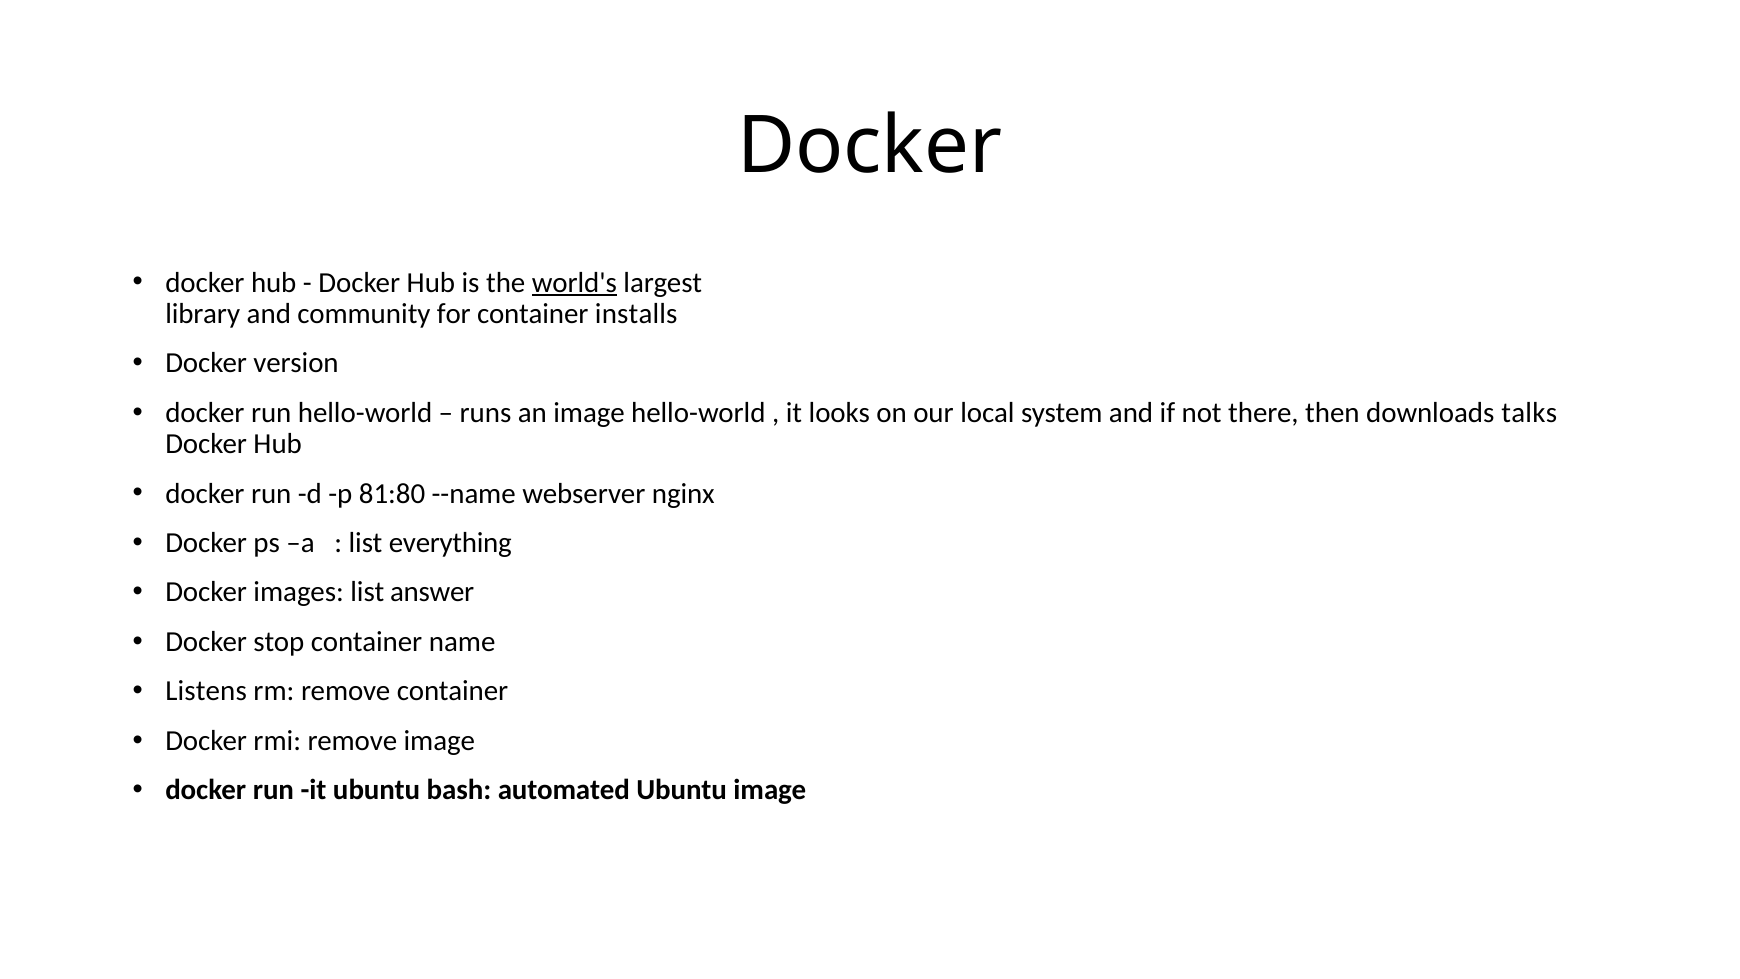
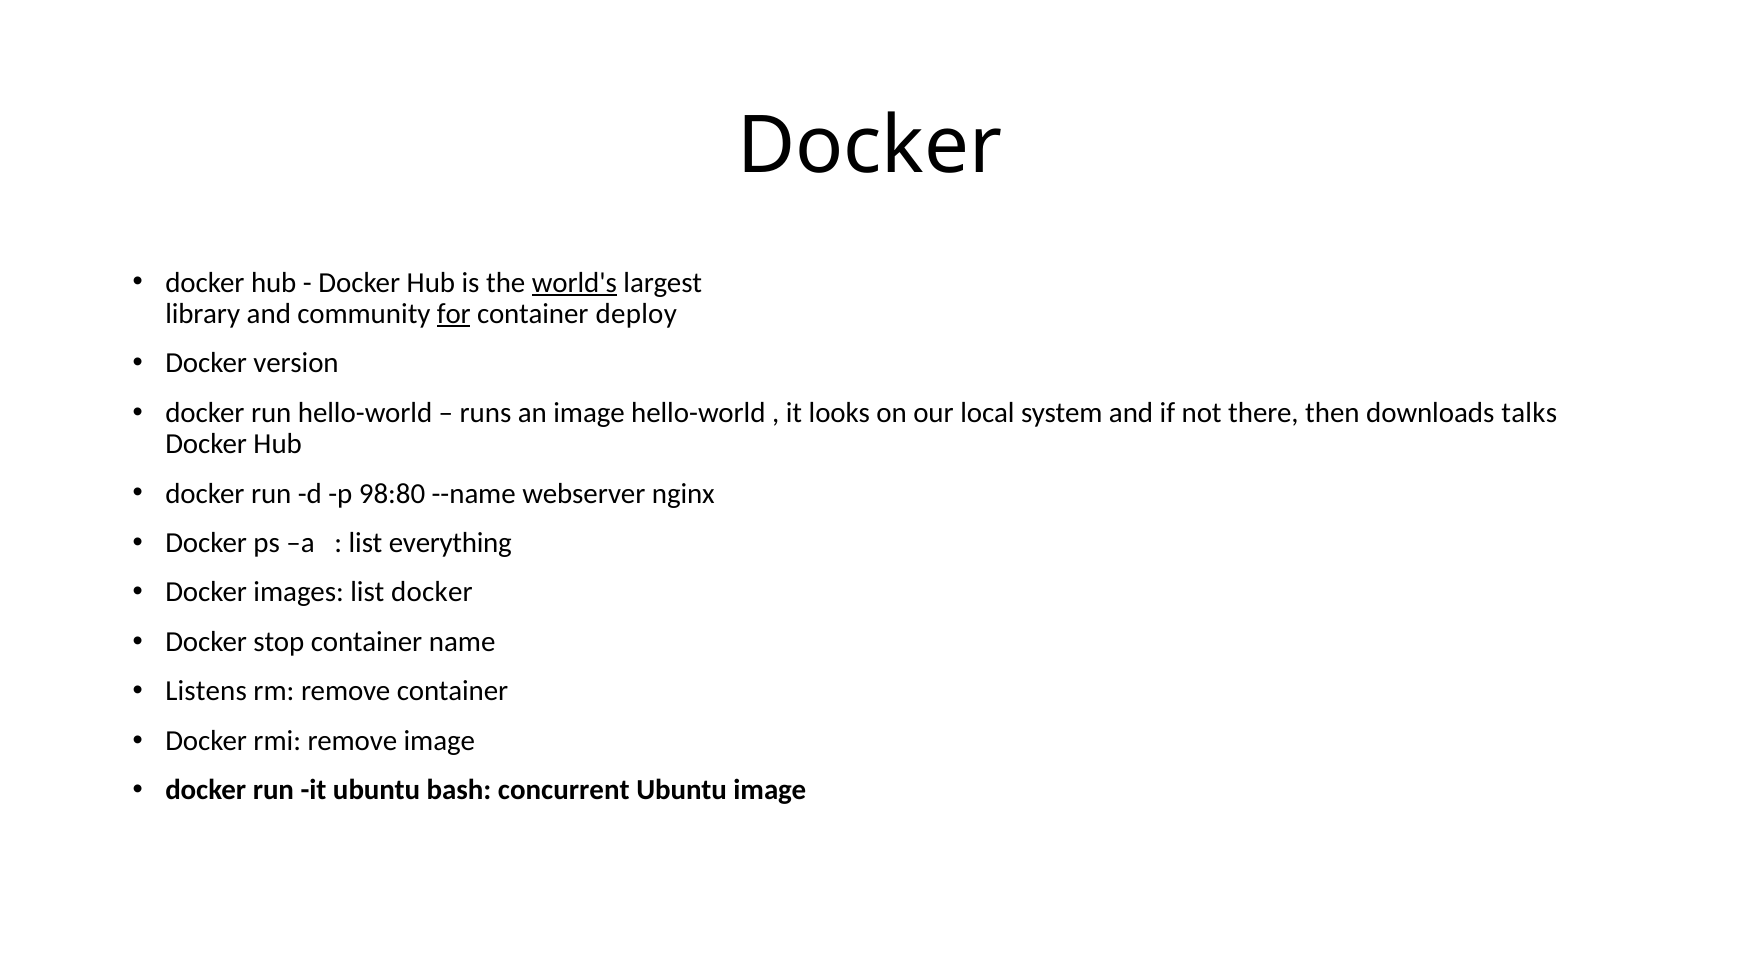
for underline: none -> present
installs: installs -> deploy
81:80: 81:80 -> 98:80
list answer: answer -> docker
automated: automated -> concurrent
